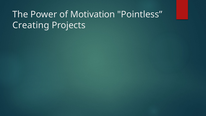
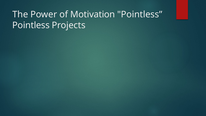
Creating at (31, 25): Creating -> Pointless
